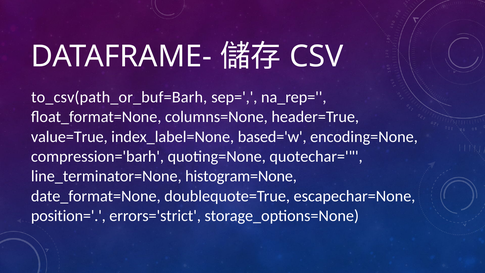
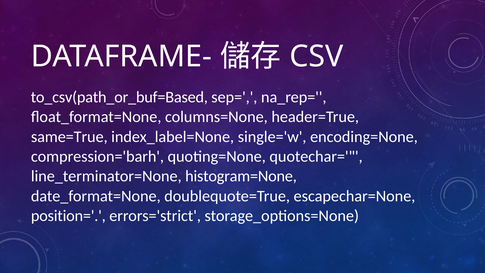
to_csv(path_or_buf=Barh: to_csv(path_or_buf=Barh -> to_csv(path_or_buf=Based
value=True: value=True -> same=True
based='w: based='w -> single='w
